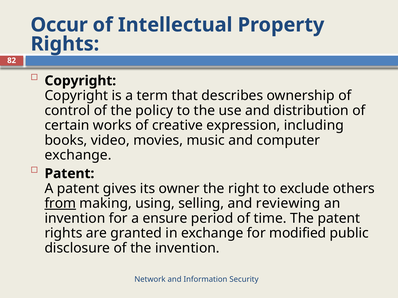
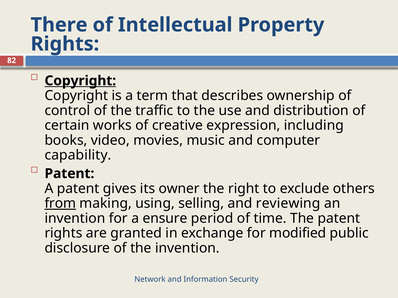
Occur: Occur -> There
Copyright at (80, 81) underline: none -> present
policy: policy -> traffic
exchange at (78, 155): exchange -> capability
